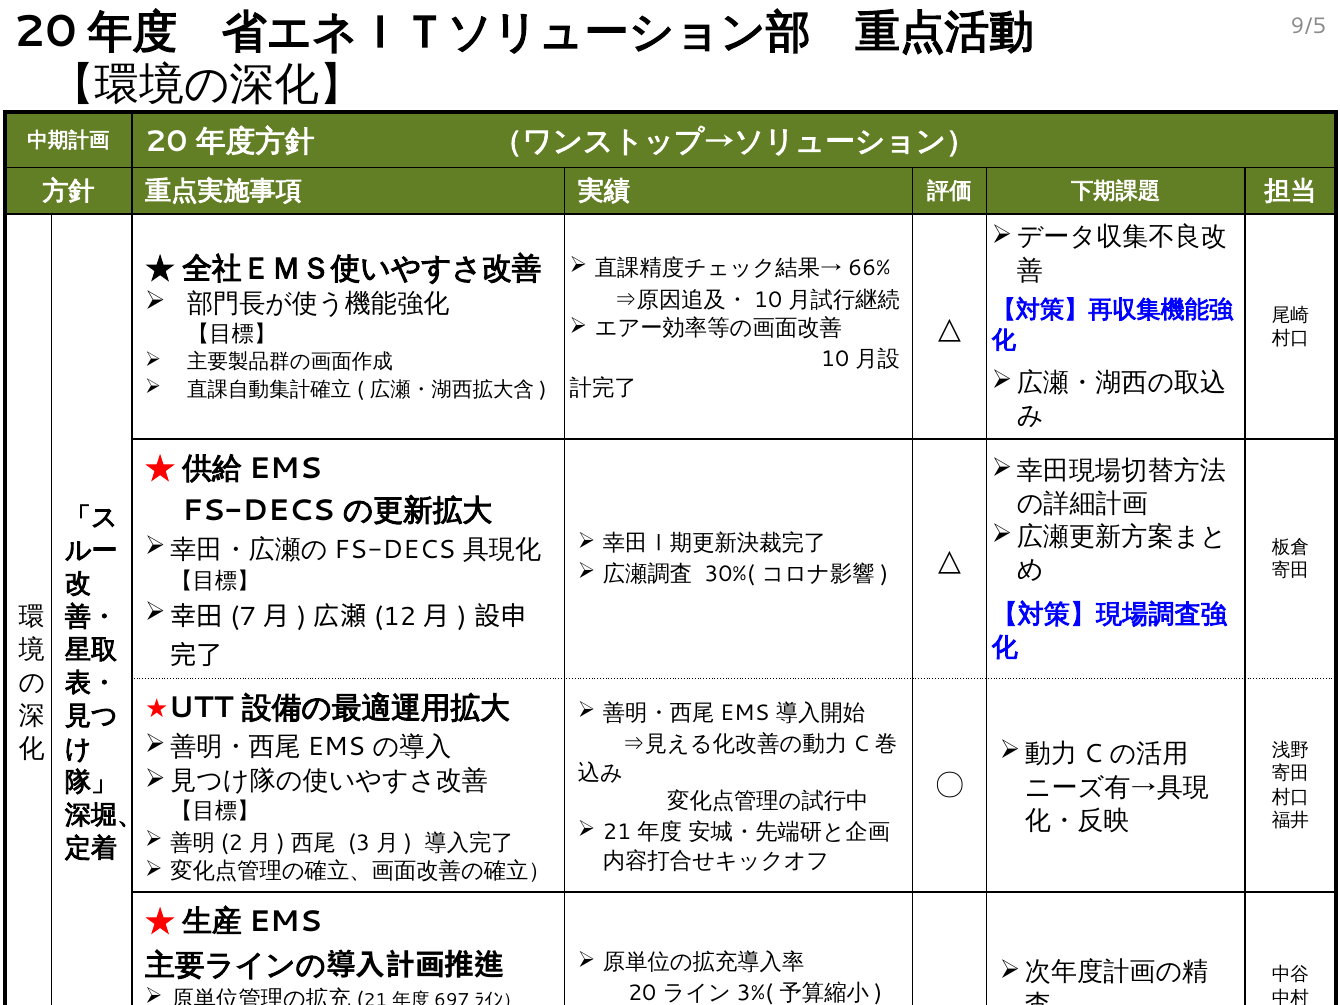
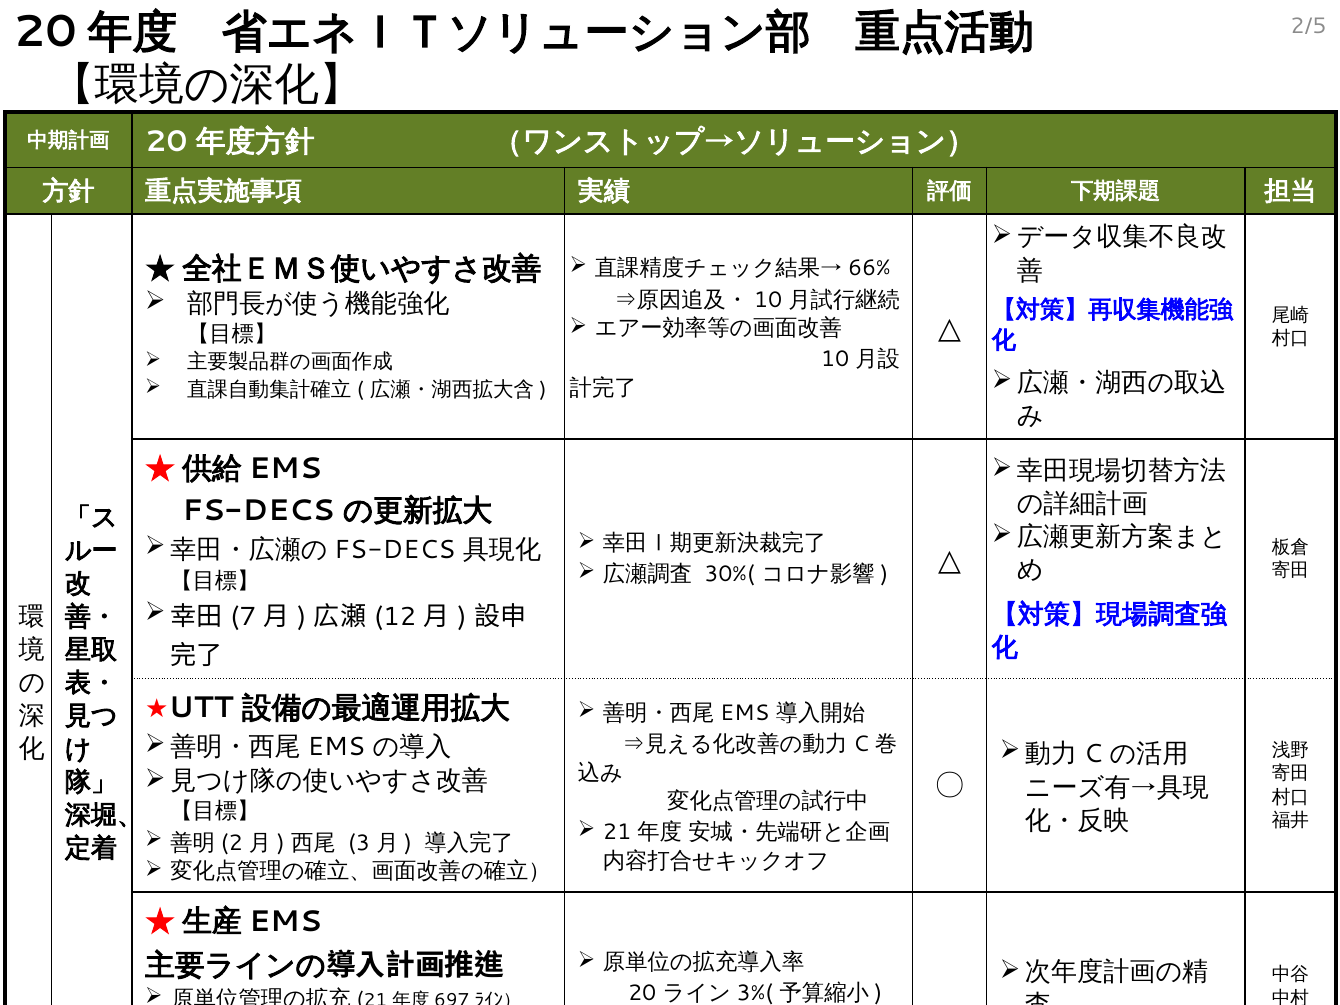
9/5: 9/5 -> 2/5
